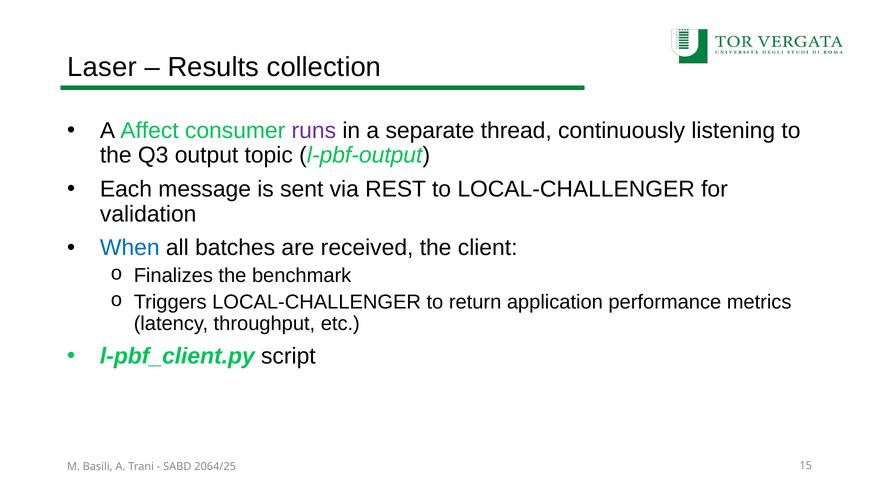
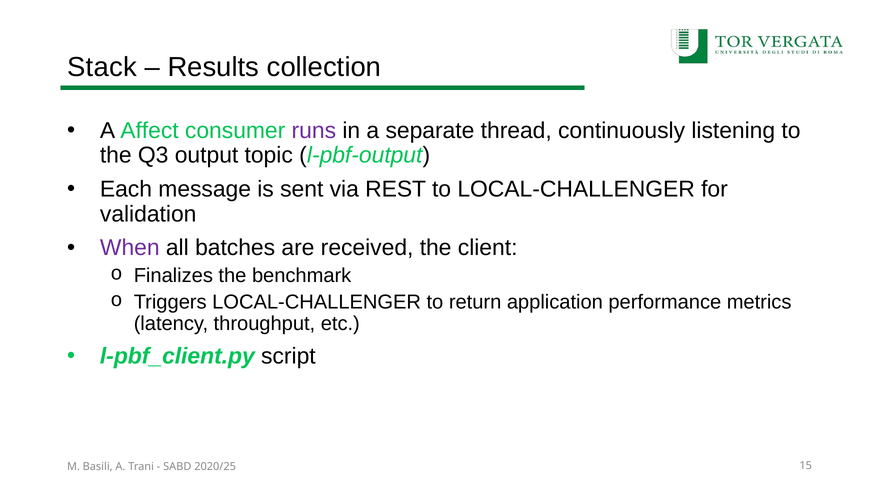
Laser: Laser -> Stack
When colour: blue -> purple
2064/25: 2064/25 -> 2020/25
